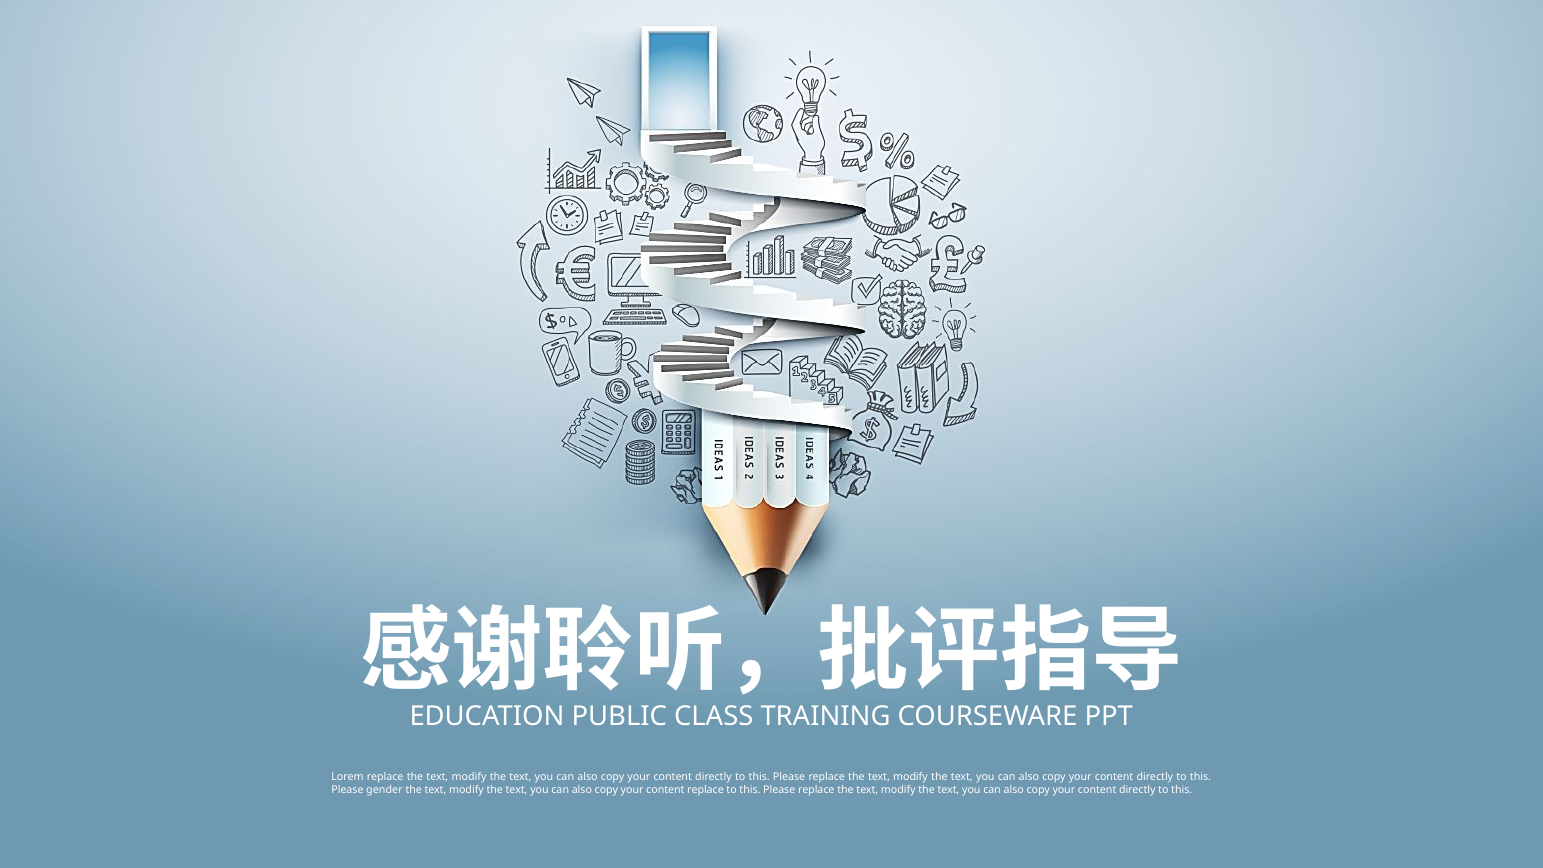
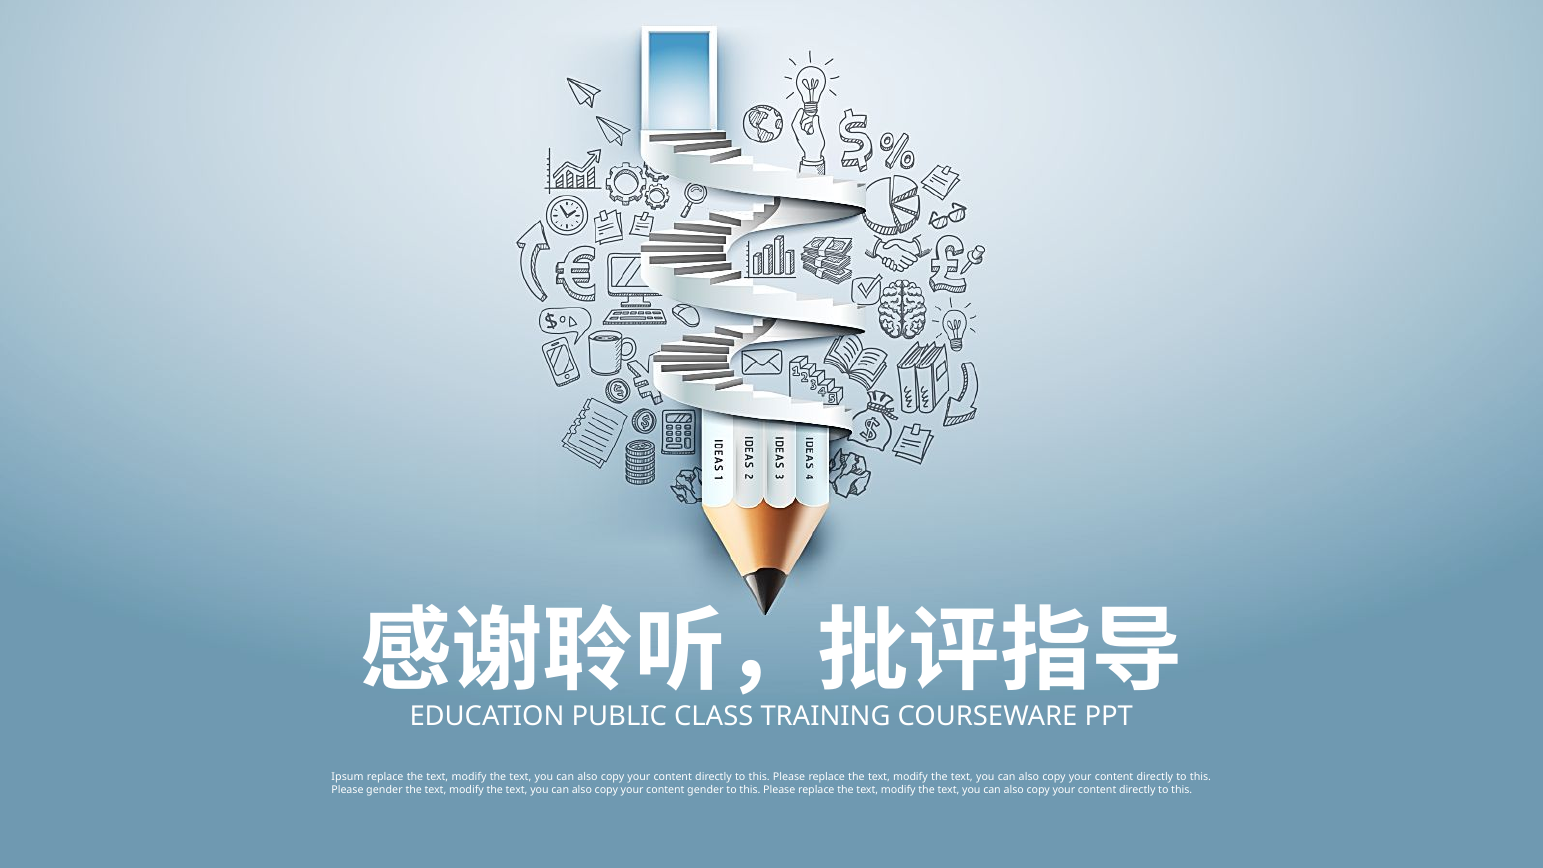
Lorem: Lorem -> Ipsum
content replace: replace -> gender
